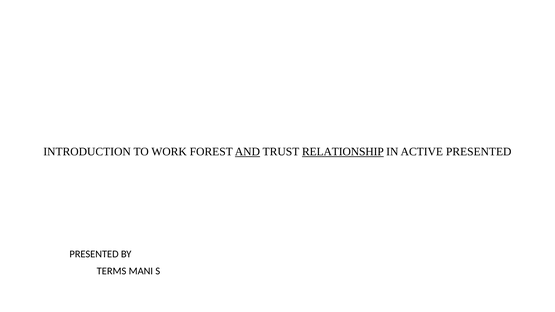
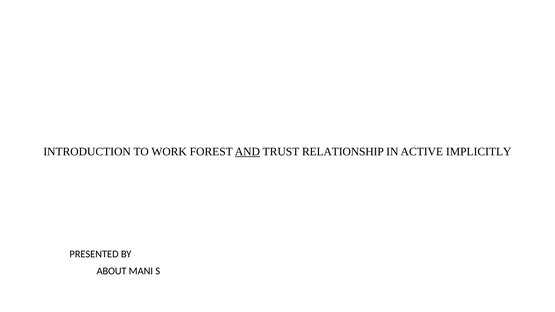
RELATIONSHIP underline: present -> none
ACTIVE PRESENTED: PRESENTED -> IMPLICITLY
TERMS: TERMS -> ABOUT
